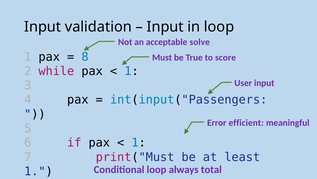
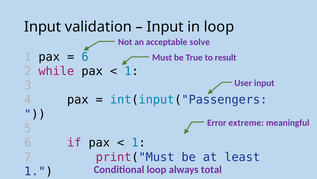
8 at (85, 57): 8 -> 6
score: score -> result
efficient: efficient -> extreme
